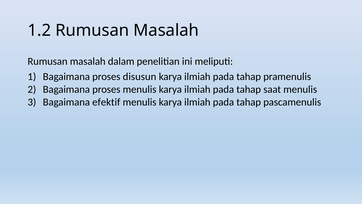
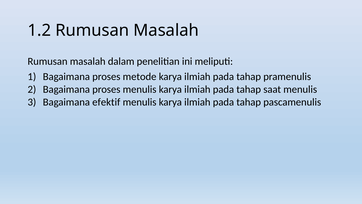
disusun: disusun -> metode
